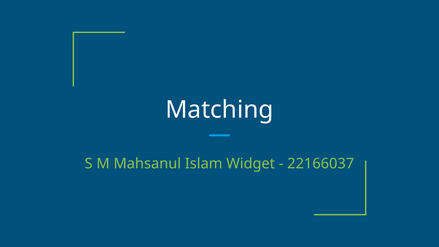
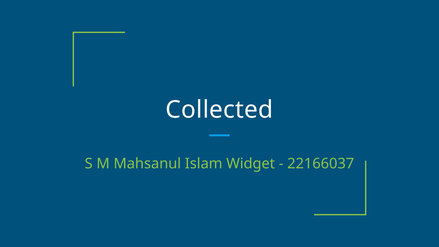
Matching: Matching -> Collected
